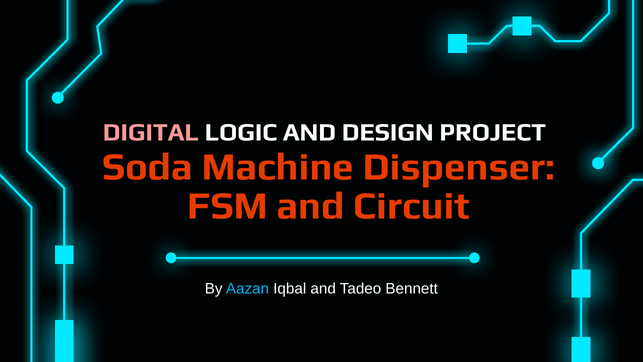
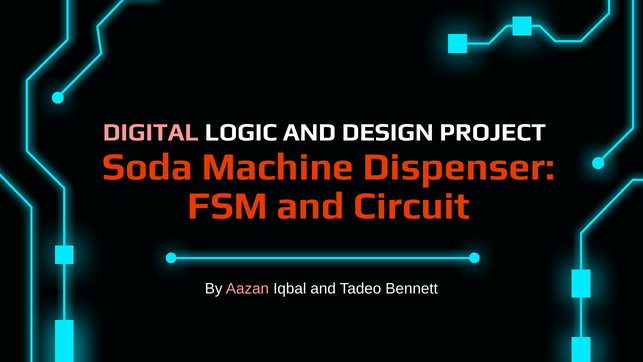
Aazan colour: light blue -> pink
